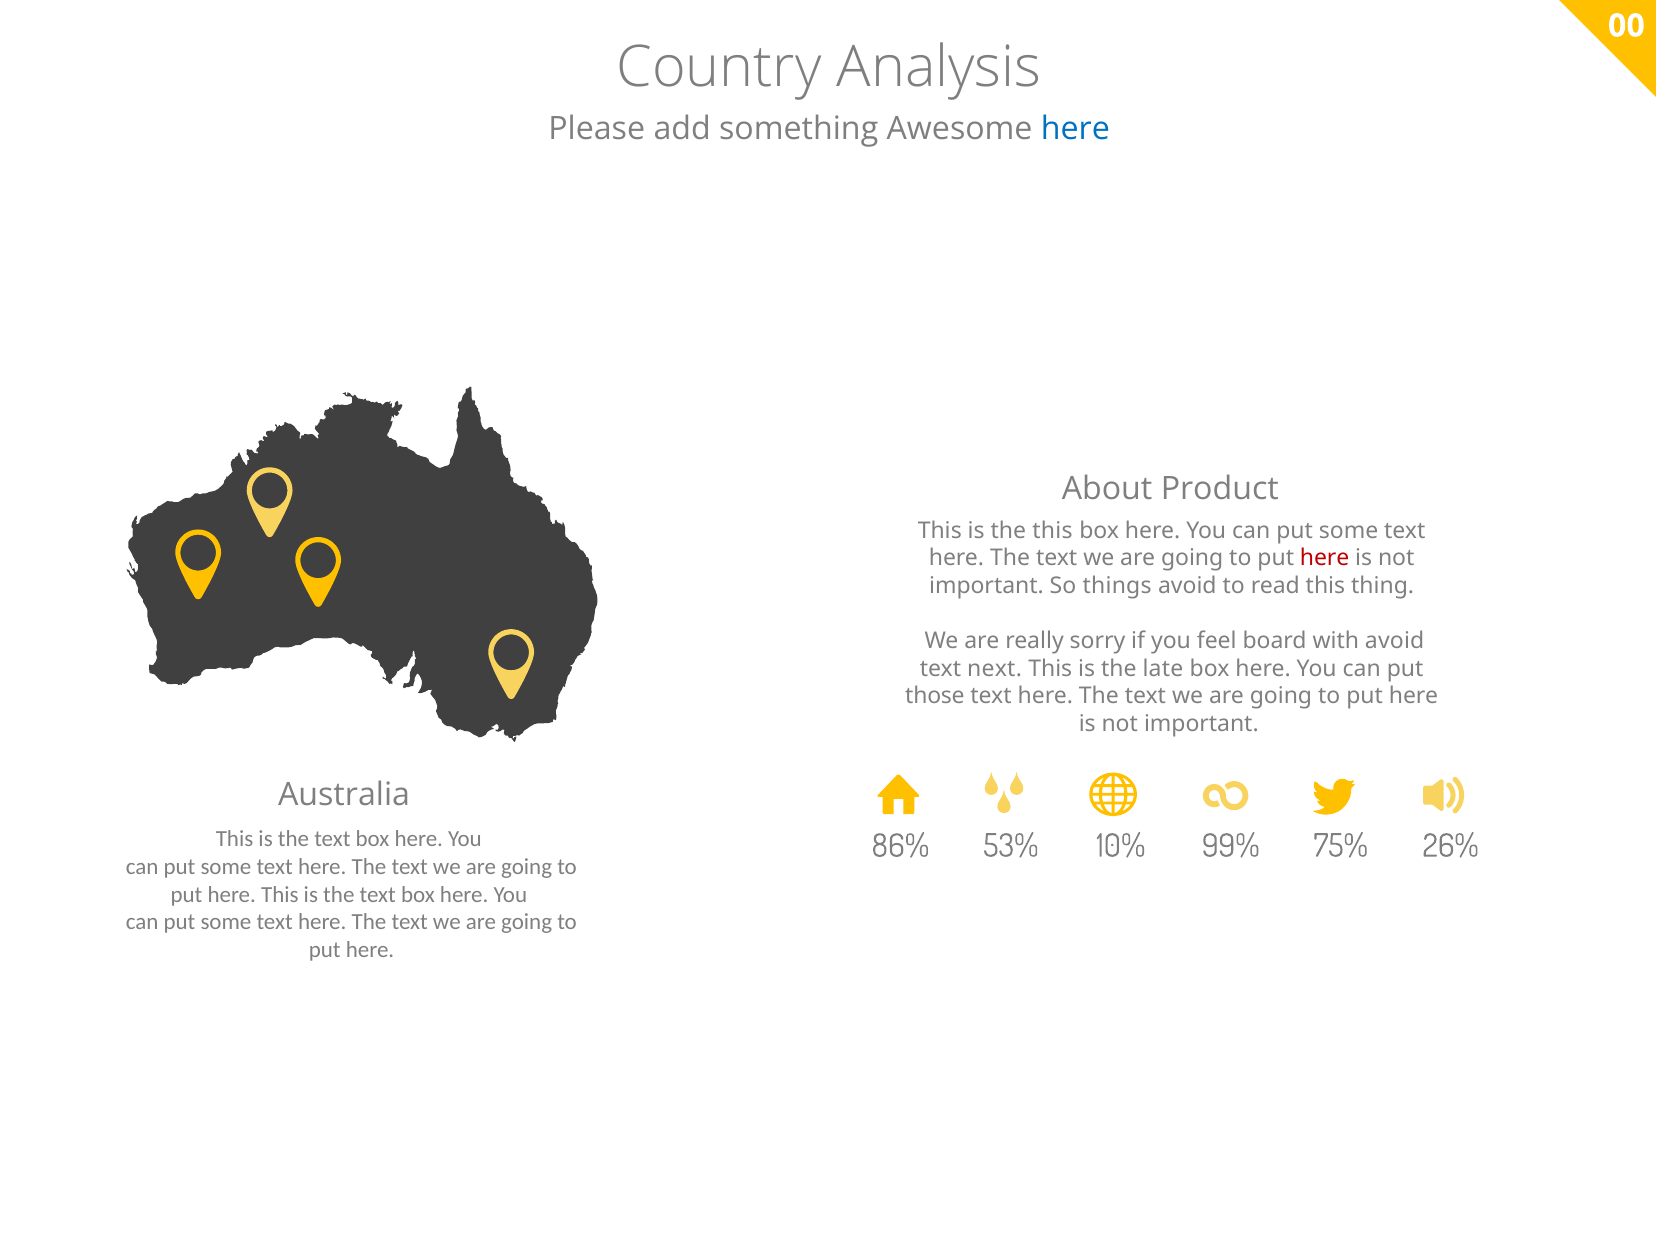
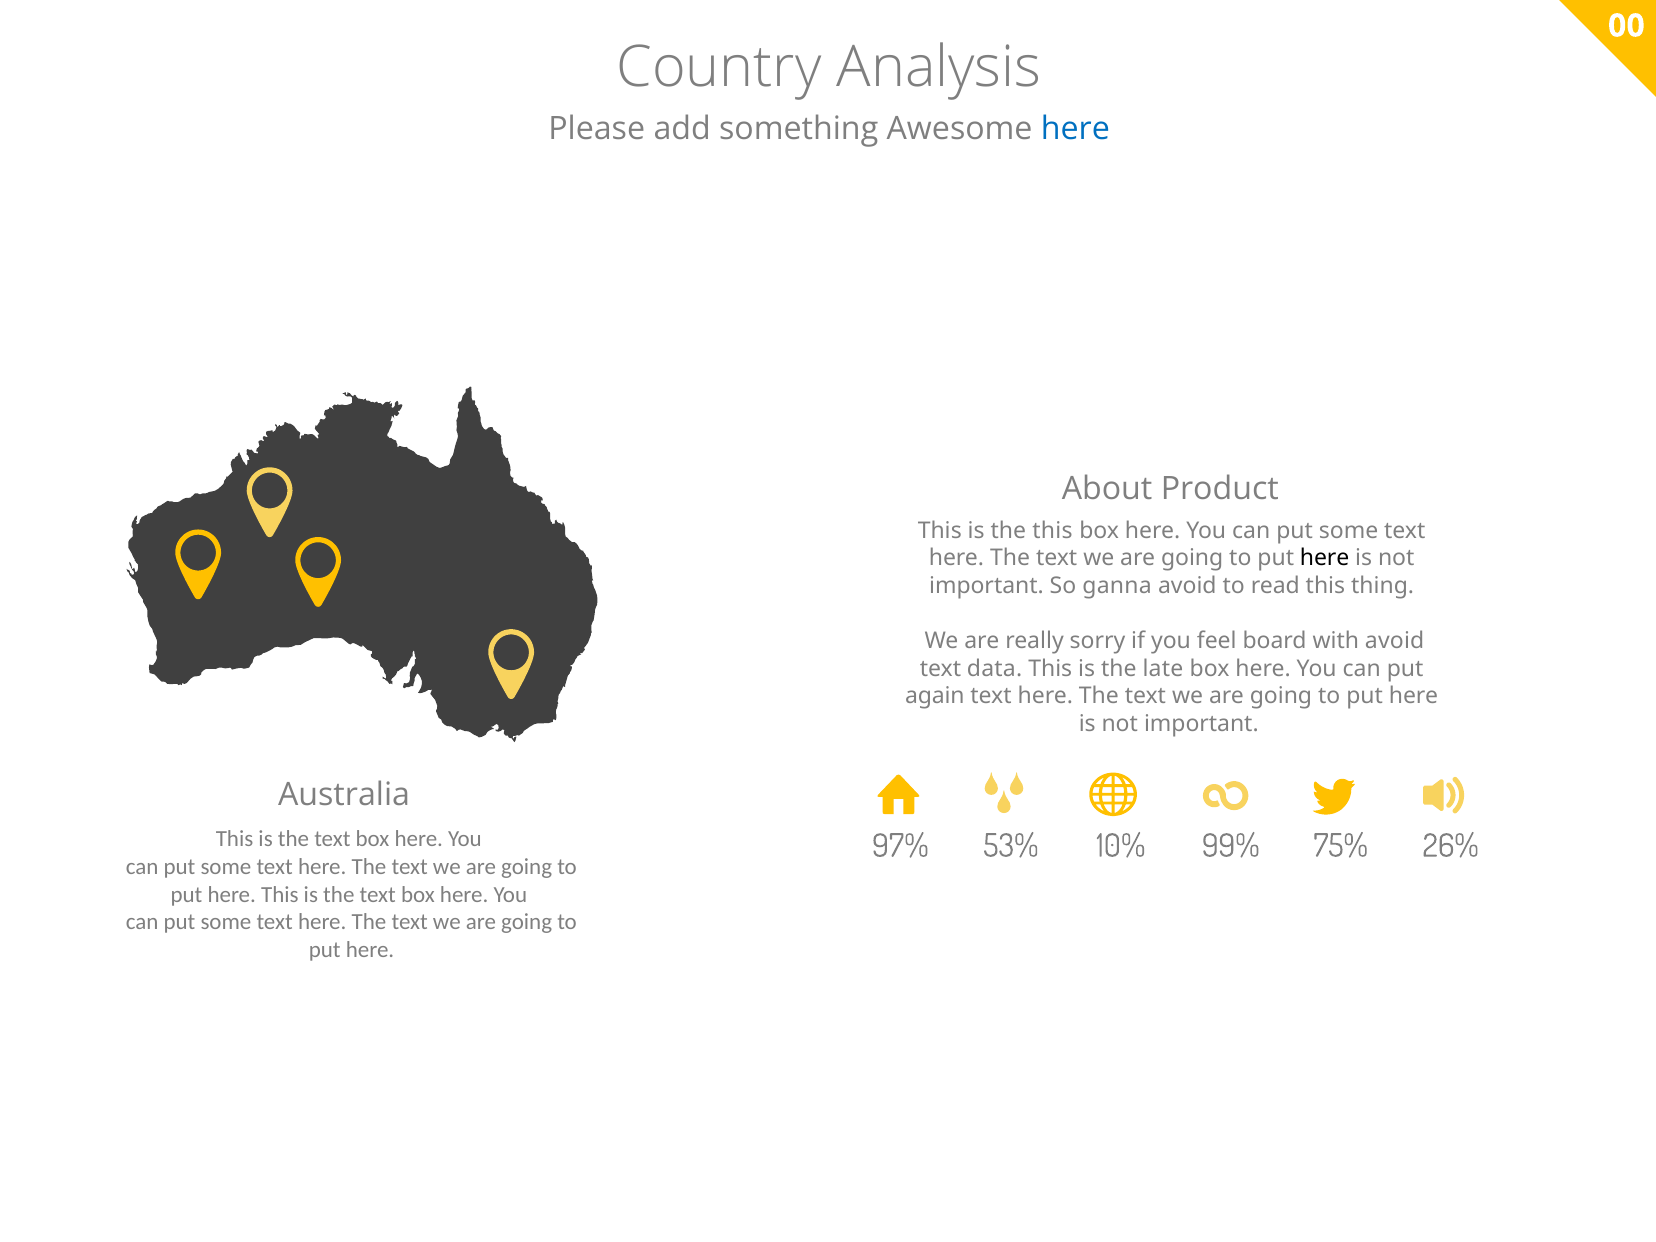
here at (1325, 558) colour: red -> black
things: things -> ganna
next: next -> data
those: those -> again
86%: 86% -> 97%
